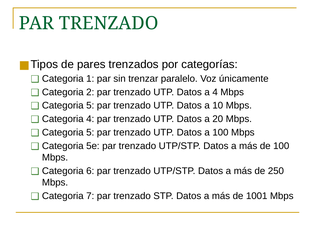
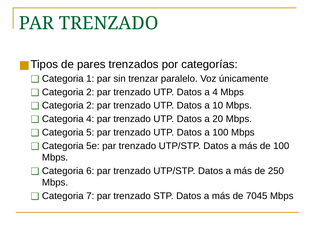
5 at (90, 106): 5 -> 2
1001: 1001 -> 7045
